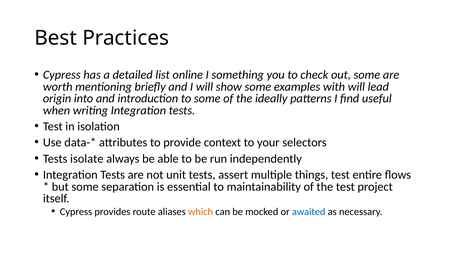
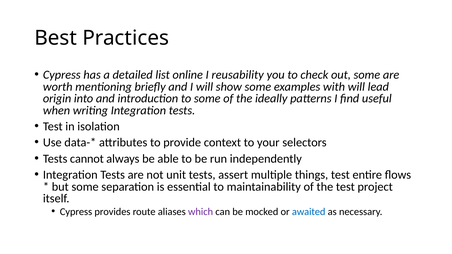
something: something -> reusability
isolate: isolate -> cannot
which colour: orange -> purple
